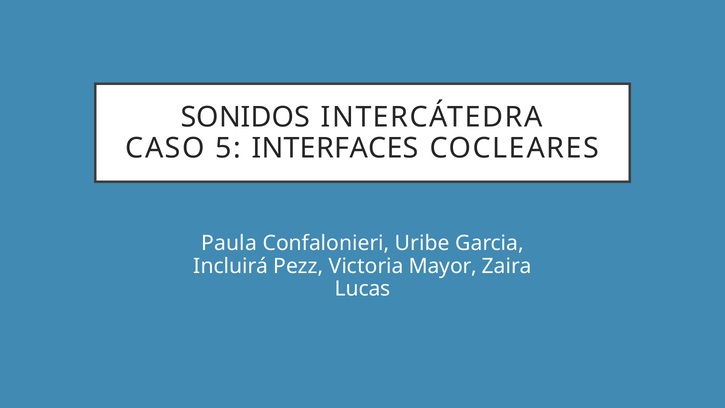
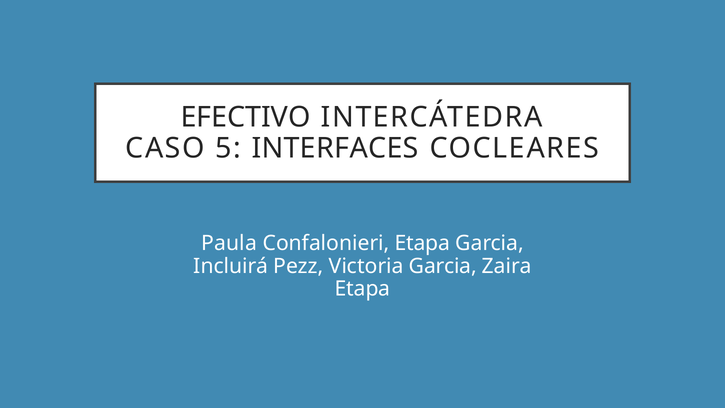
SONIDOS: SONIDOS -> EFECTIVO
Confalonieri Uribe: Uribe -> Etapa
Victoria Mayor: Mayor -> Garcia
Lucas at (363, 289): Lucas -> Etapa
